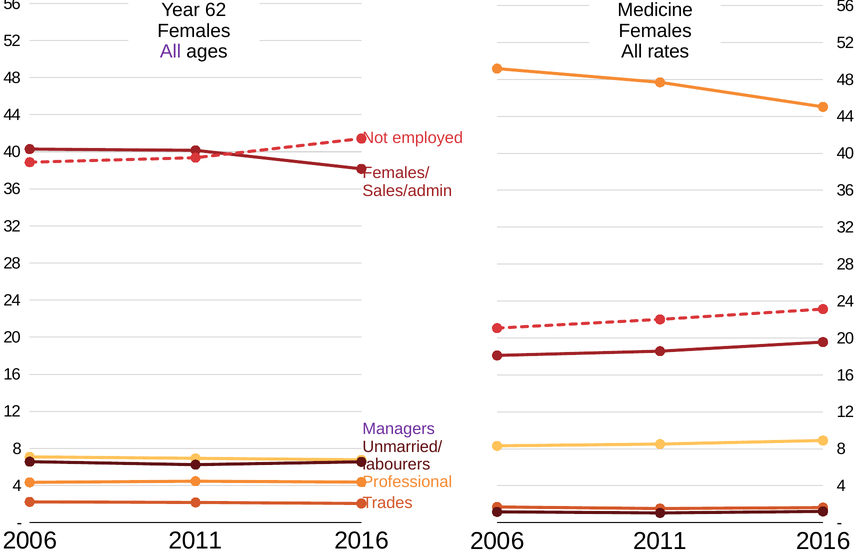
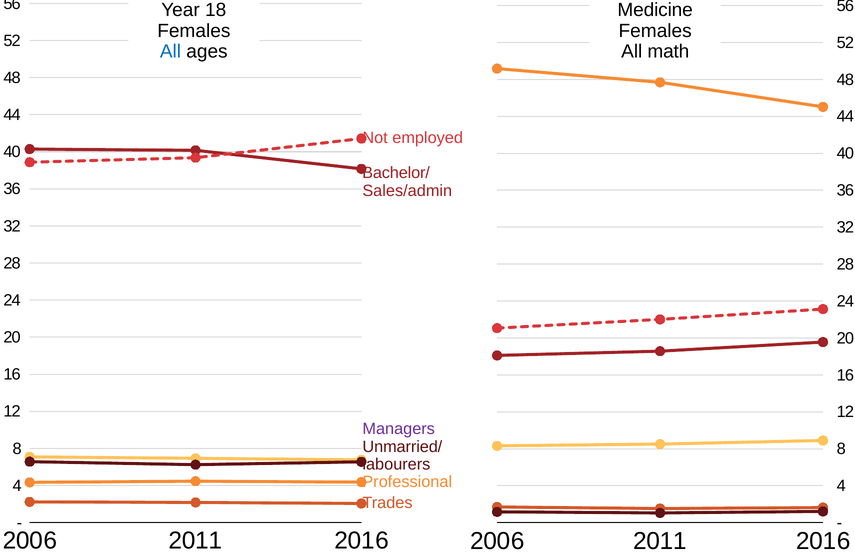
62: 62 -> 18
All at (170, 51) colour: purple -> blue
rates: rates -> math
Females/: Females/ -> Bachelor/
